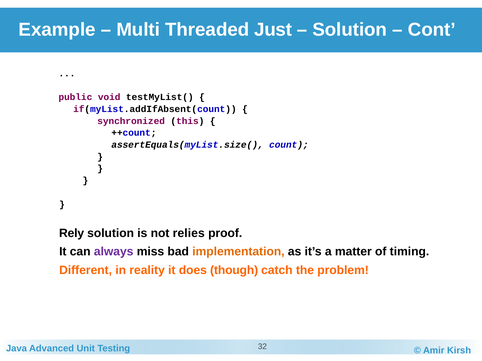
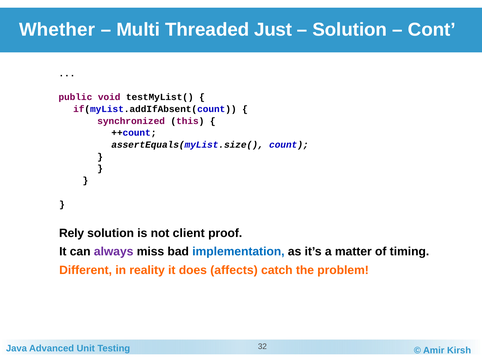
Example: Example -> Whether
relies: relies -> client
implementation colour: orange -> blue
though: though -> affects
